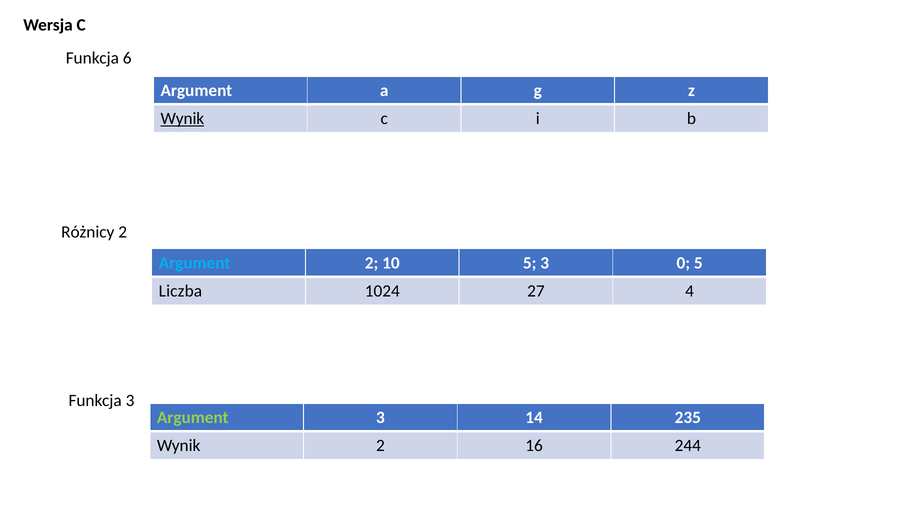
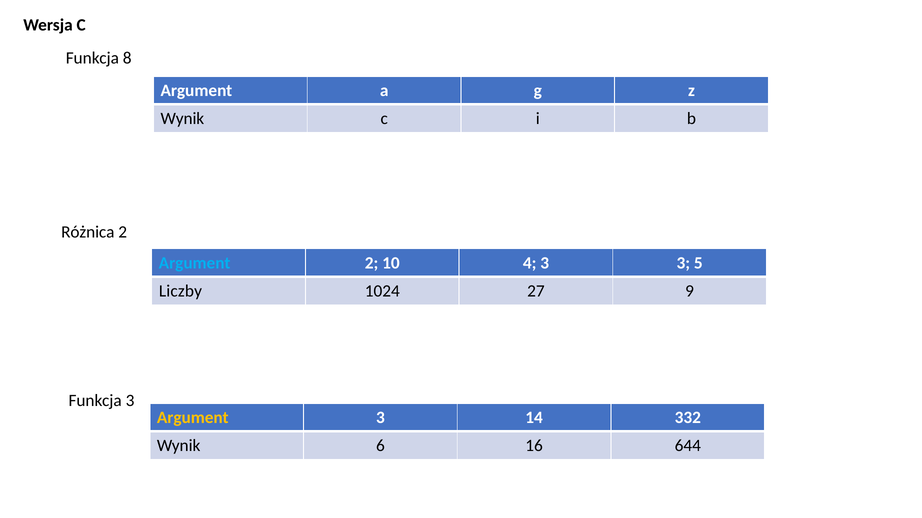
6: 6 -> 8
Wynik at (182, 119) underline: present -> none
Różnicy: Różnicy -> Różnica
10 5: 5 -> 4
3 0: 0 -> 3
Liczba: Liczba -> Liczby
4: 4 -> 9
Argument at (193, 418) colour: light green -> yellow
235: 235 -> 332
Wynik 2: 2 -> 6
244: 244 -> 644
